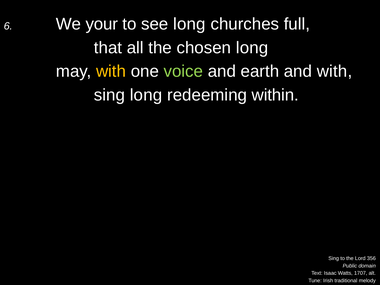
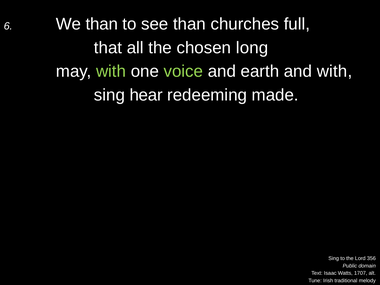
We your: your -> than
see long: long -> than
with at (111, 71) colour: yellow -> light green
sing long: long -> hear
within: within -> made
